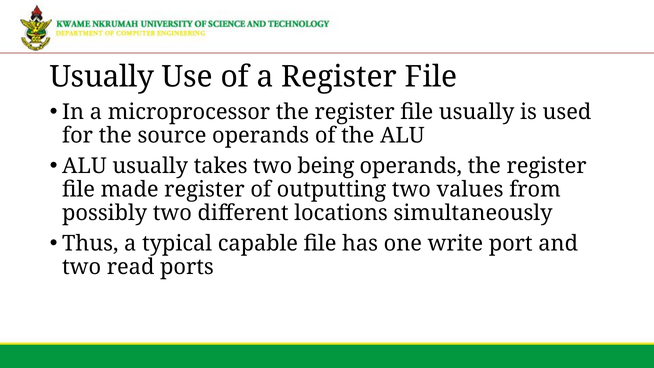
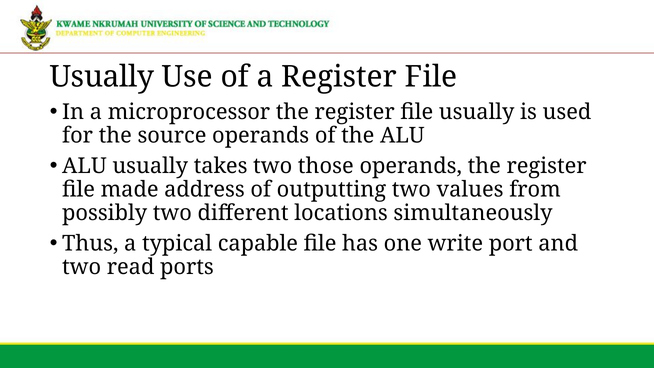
being: being -> those
made register: register -> address
